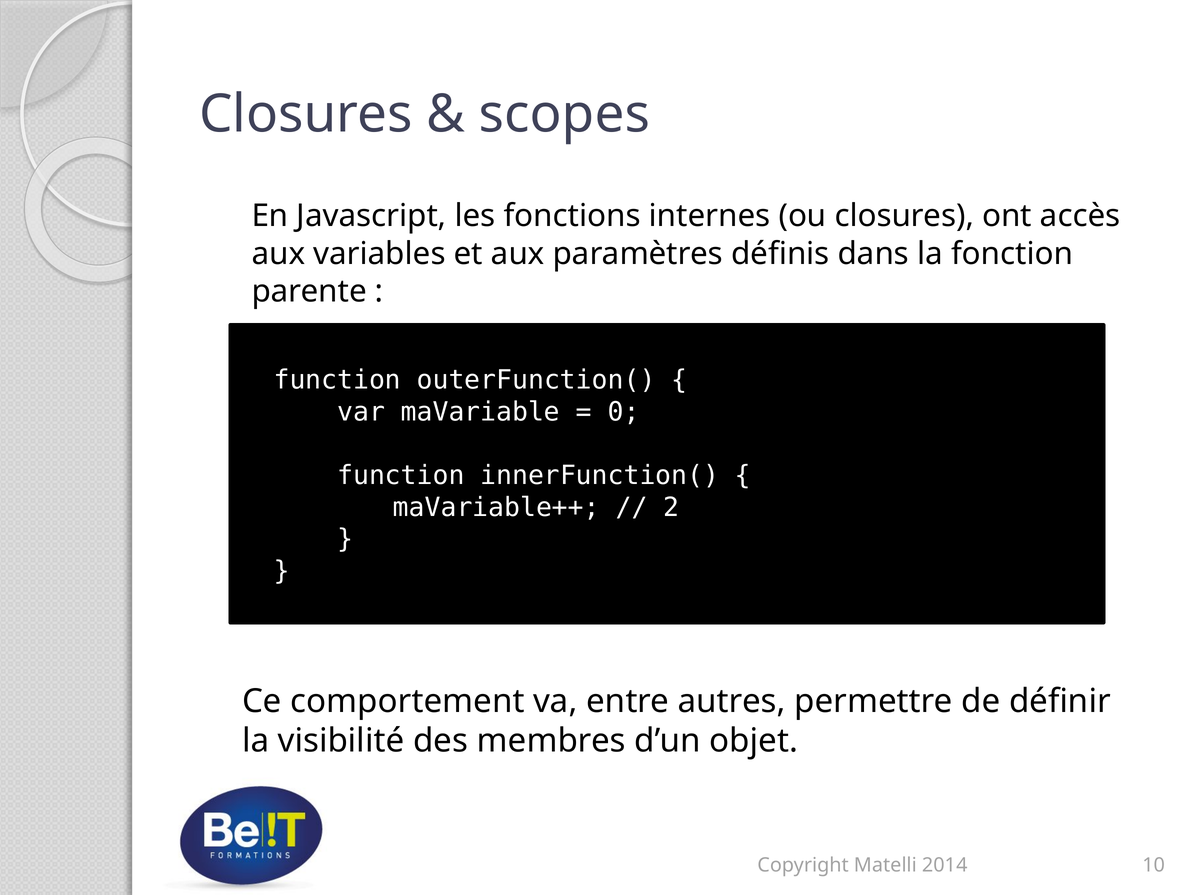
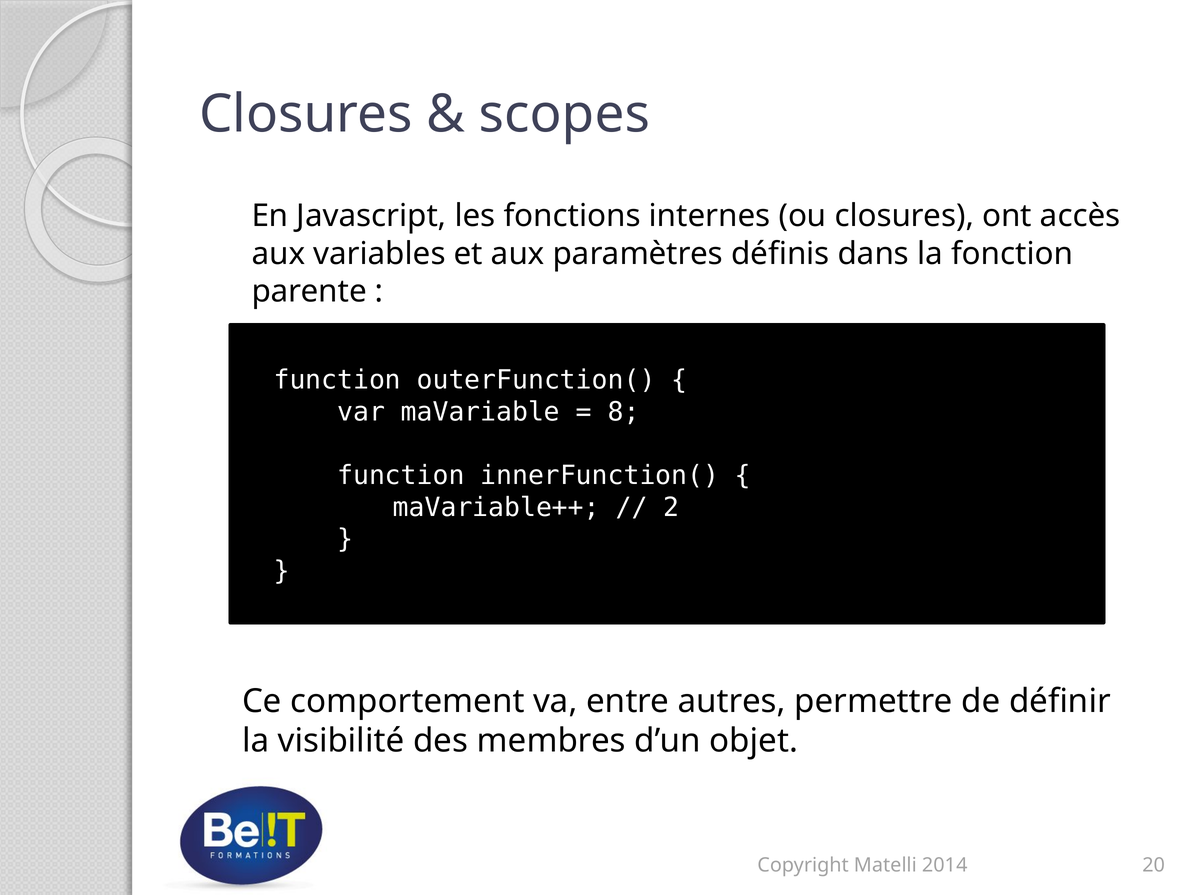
0: 0 -> 8
10: 10 -> 20
